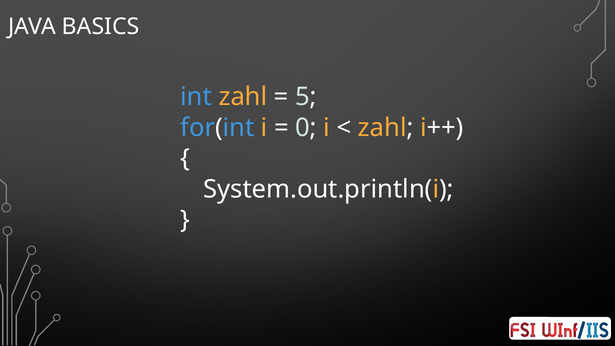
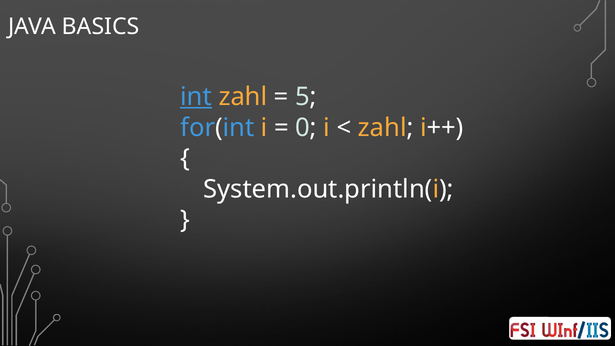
int underline: none -> present
